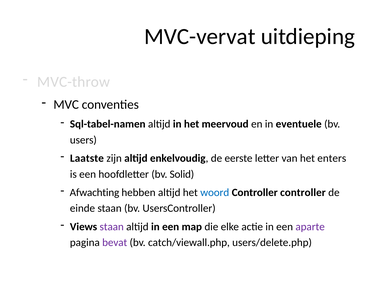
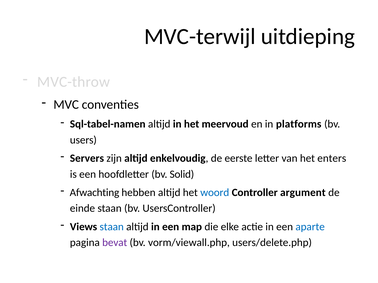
MVC-vervat: MVC-vervat -> MVC-terwijl
eventuele: eventuele -> platforms
Laatste: Laatste -> Servers
Controller controller: controller -> argument
staan at (112, 227) colour: purple -> blue
aparte colour: purple -> blue
catch/viewall.php: catch/viewall.php -> vorm/viewall.php
